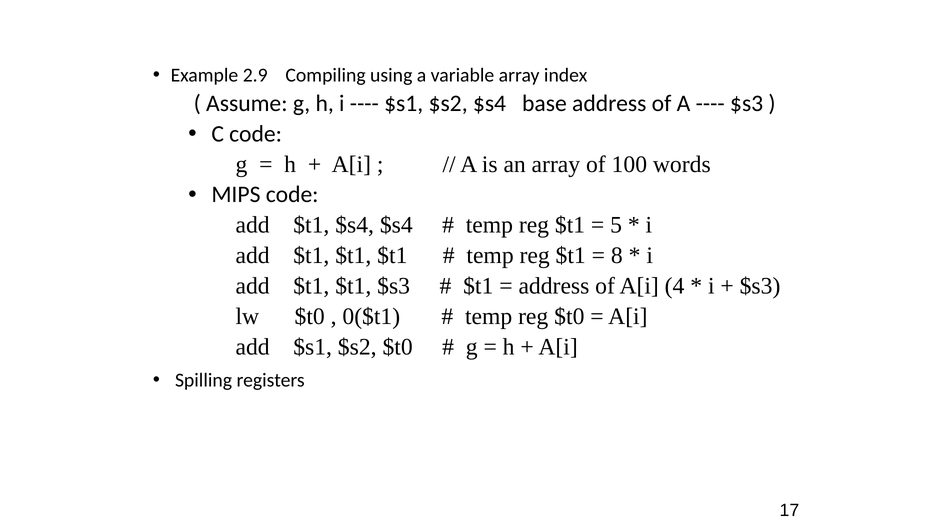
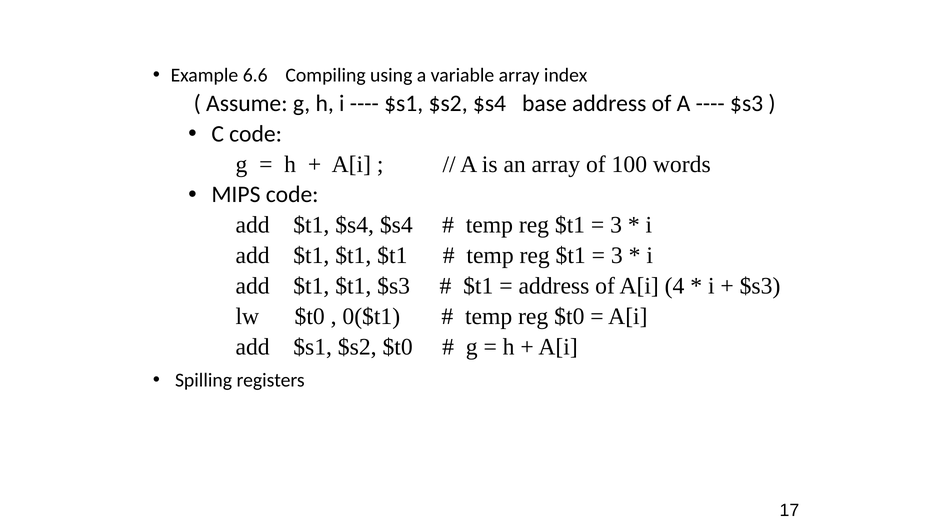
2.9: 2.9 -> 6.6
5 at (616, 225): 5 -> 3
8 at (617, 255): 8 -> 3
